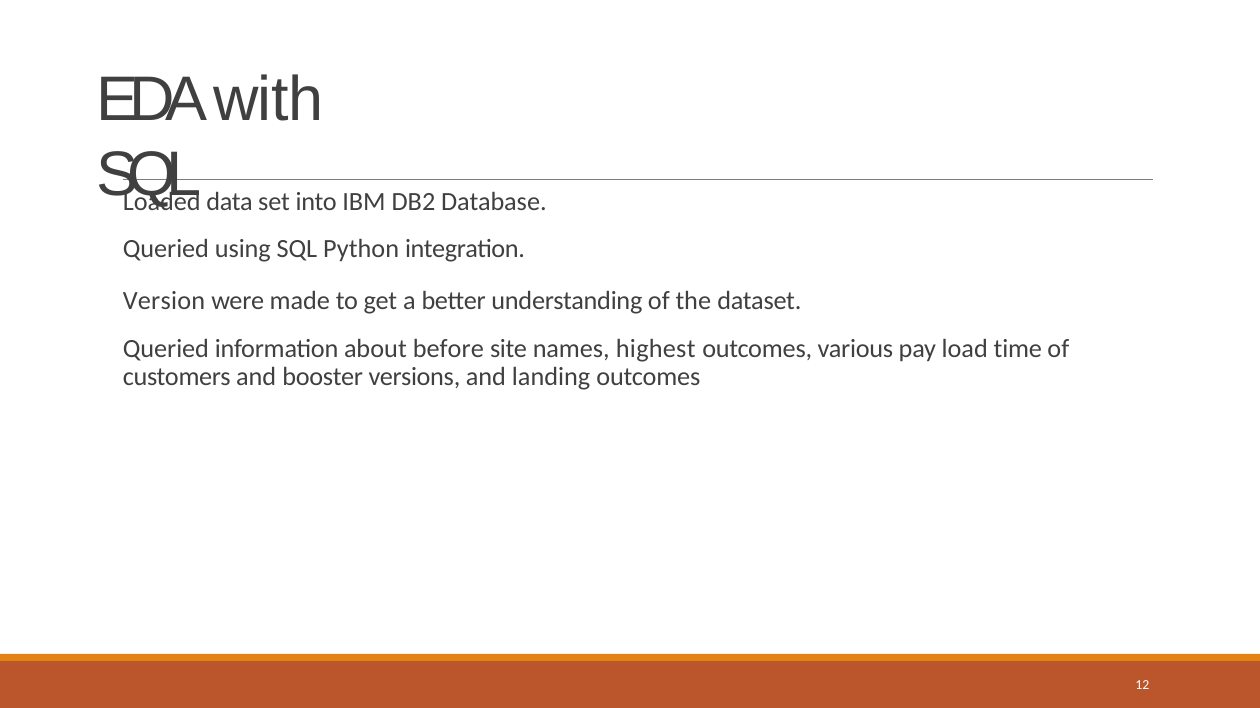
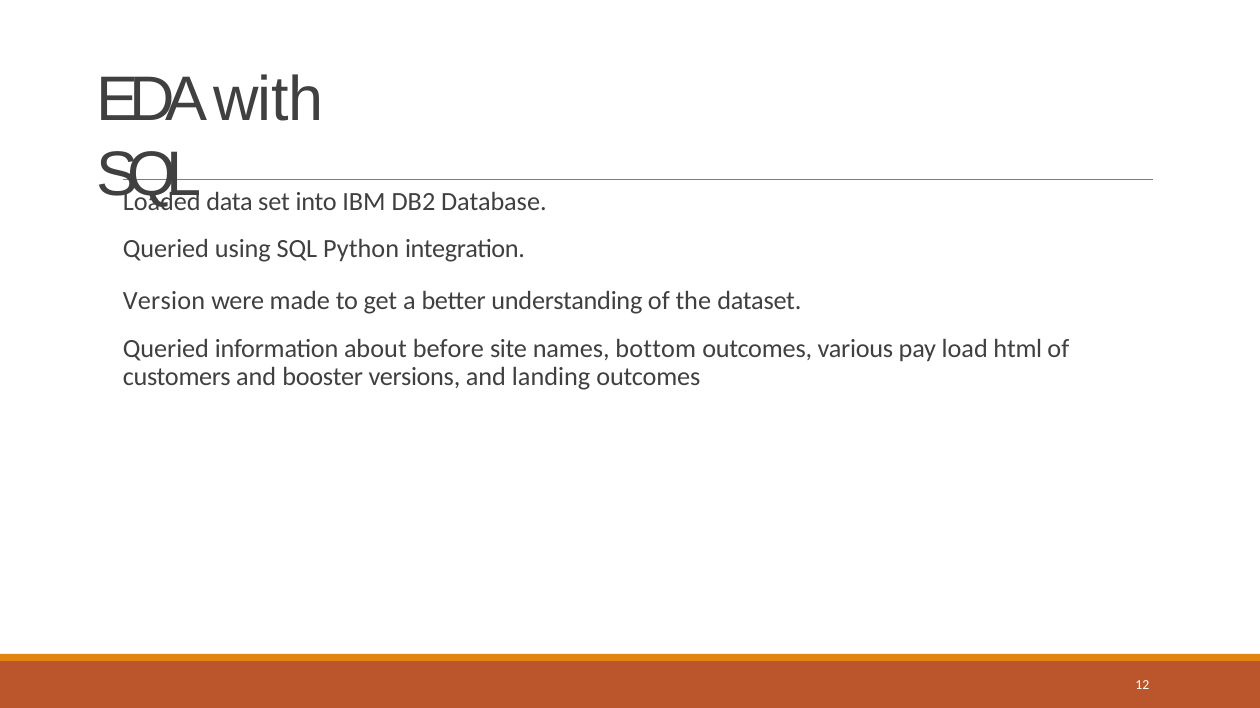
highest: highest -> bottom
time: time -> html
